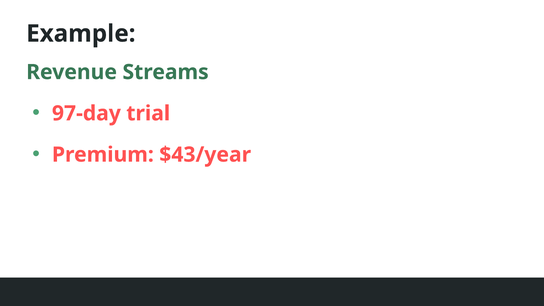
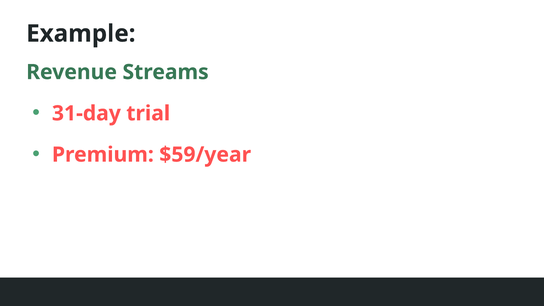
97-day: 97-day -> 31-day
$43/year: $43/year -> $59/year
